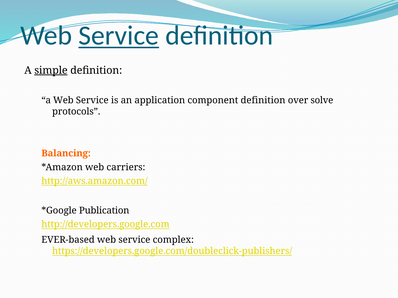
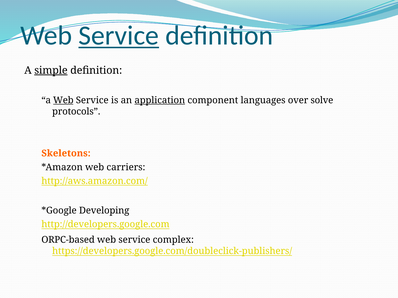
Web at (63, 100) underline: none -> present
application underline: none -> present
component definition: definition -> languages
Balancing: Balancing -> Skeletons
Publication: Publication -> Developing
EVER-based: EVER-based -> ORPC-based
